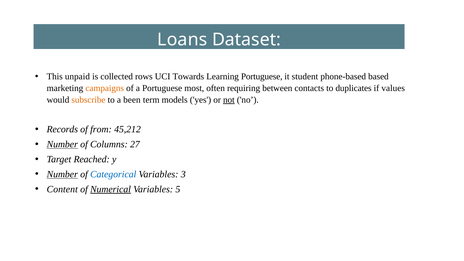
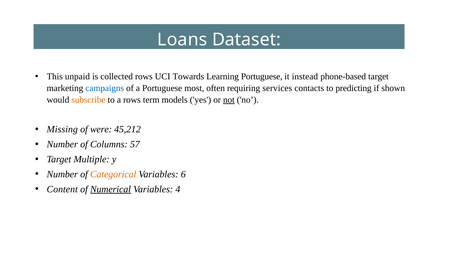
student: student -> instead
phone-based based: based -> target
campaigns colour: orange -> blue
between: between -> services
duplicates: duplicates -> predicting
values: values -> shown
a been: been -> rows
Records: Records -> Missing
from: from -> were
Number at (62, 144) underline: present -> none
27: 27 -> 57
Reached: Reached -> Multiple
Number at (62, 174) underline: present -> none
Categorical colour: blue -> orange
3: 3 -> 6
5: 5 -> 4
